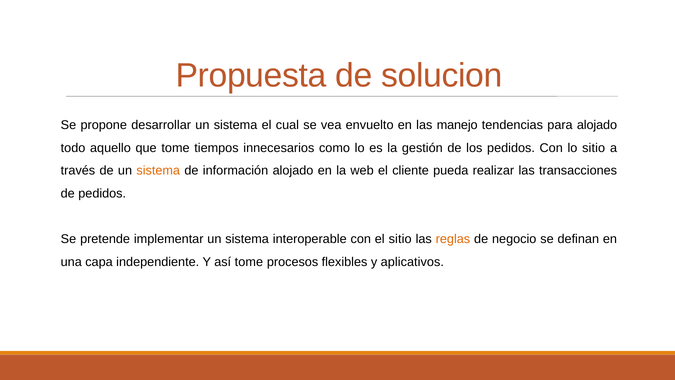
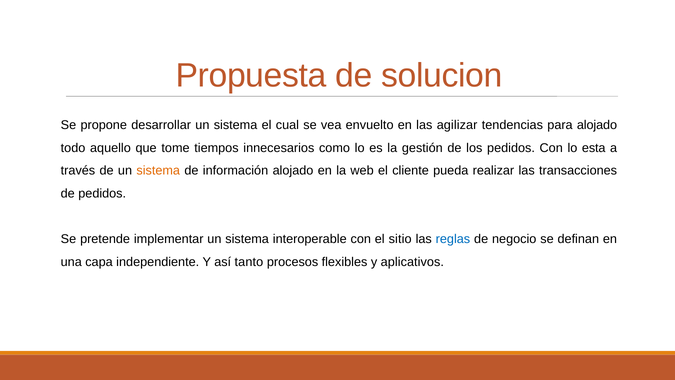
manejo: manejo -> agilizar
lo sitio: sitio -> esta
reglas colour: orange -> blue
así tome: tome -> tanto
